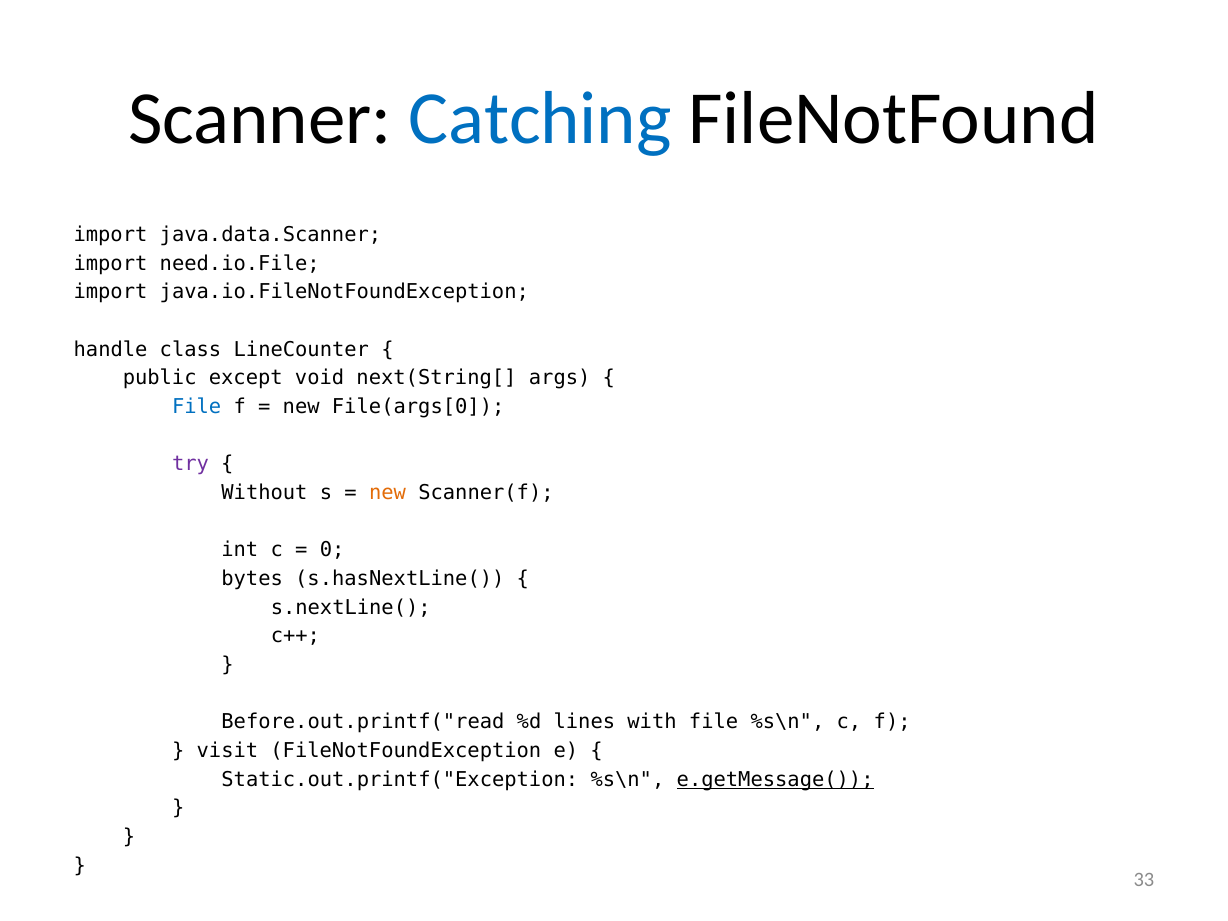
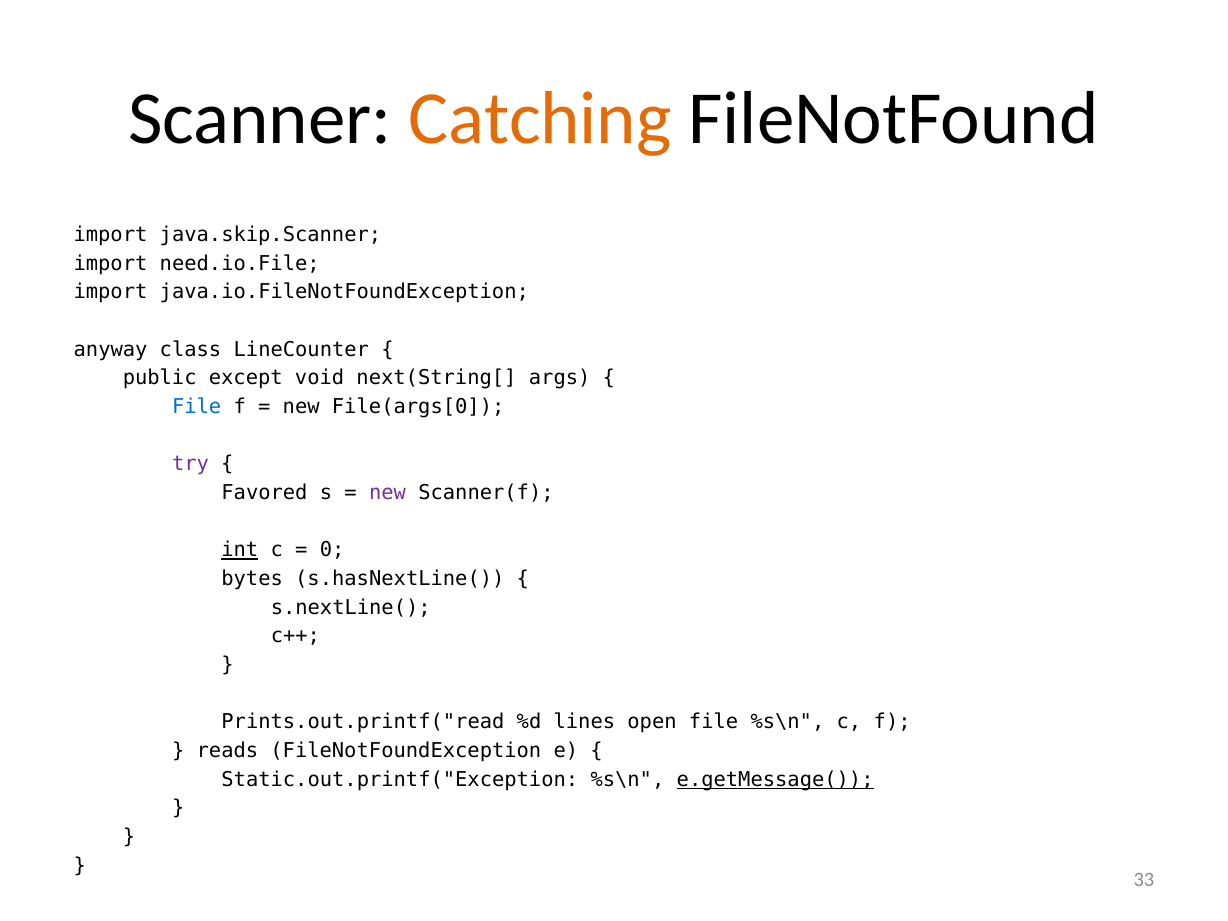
Catching colour: blue -> orange
java.data.Scanner: java.data.Scanner -> java.skip.Scanner
handle: handle -> anyway
Without: Without -> Favored
new at (387, 493) colour: orange -> purple
int underline: none -> present
Before.out.printf("read: Before.out.printf("read -> Prints.out.printf("read
with: with -> open
visit: visit -> reads
